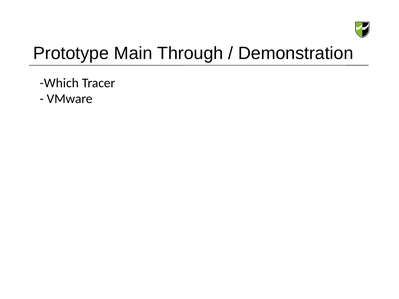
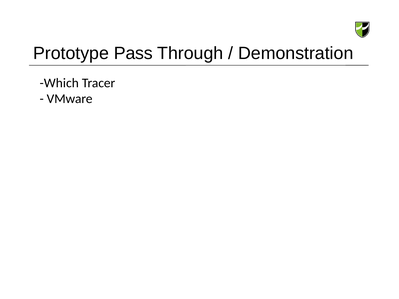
Main: Main -> Pass
